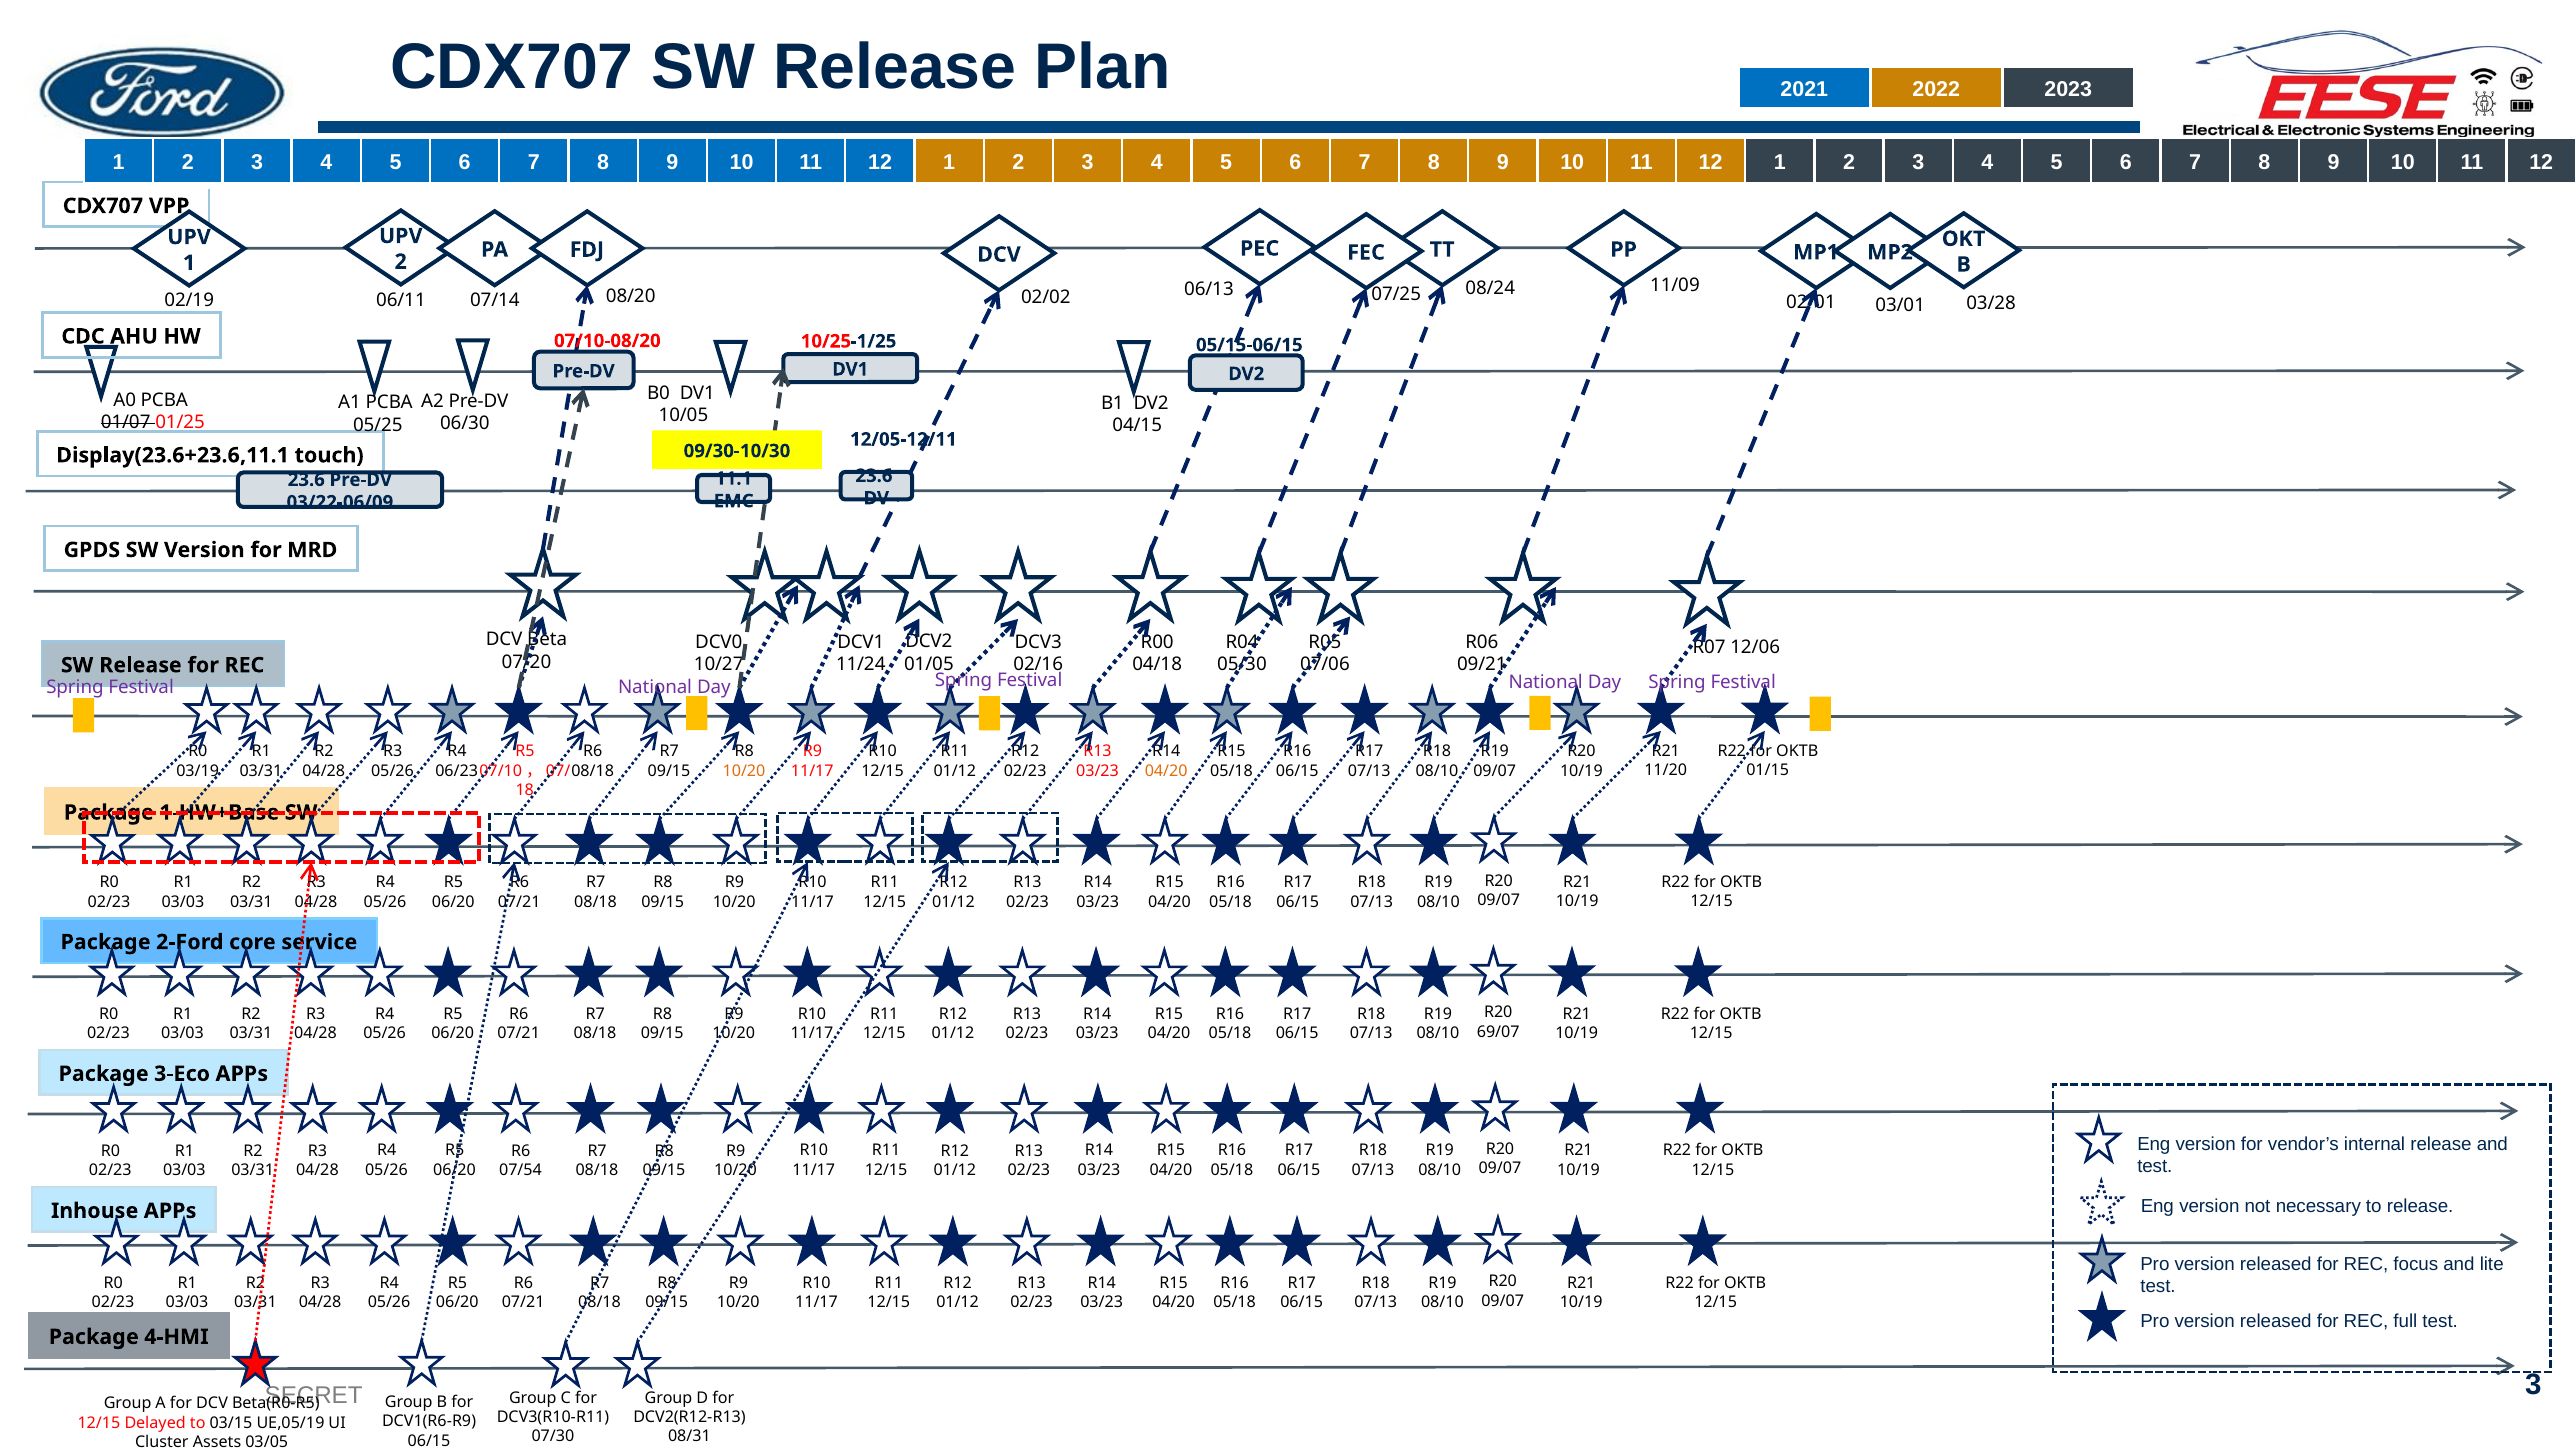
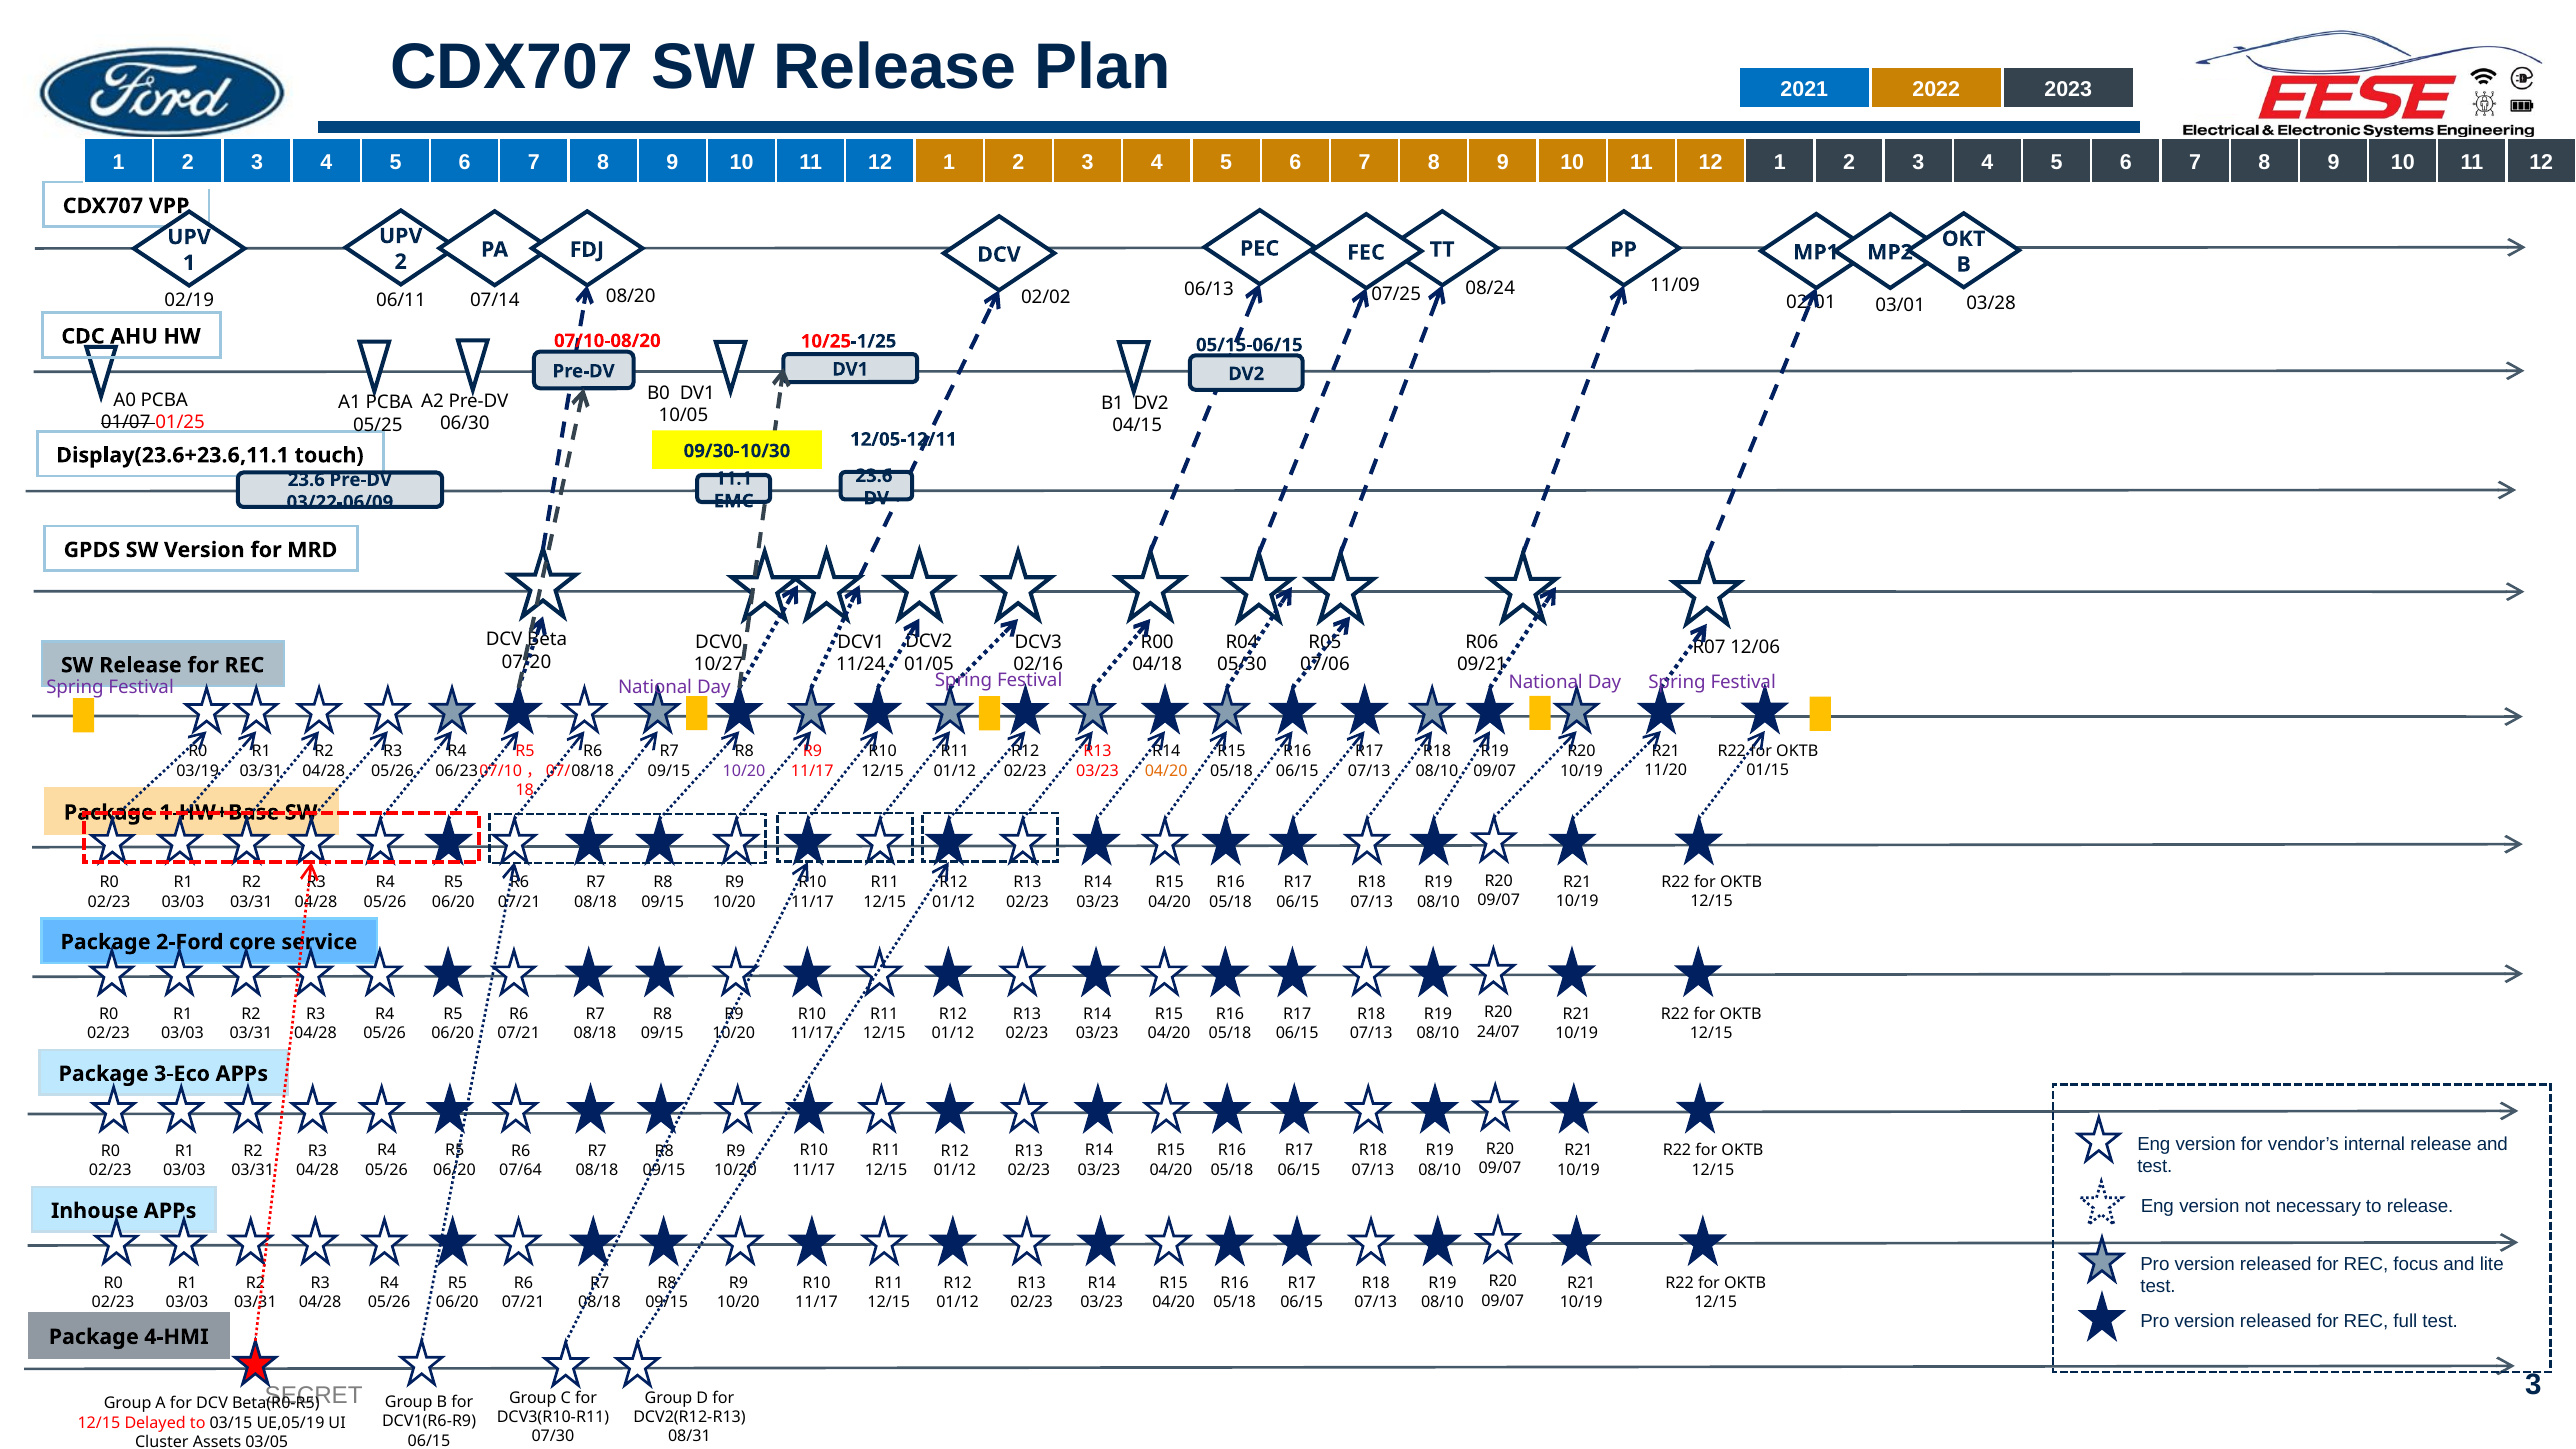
10/20 at (744, 771) colour: orange -> purple
69/07: 69/07 -> 24/07
07/54: 07/54 -> 07/64
